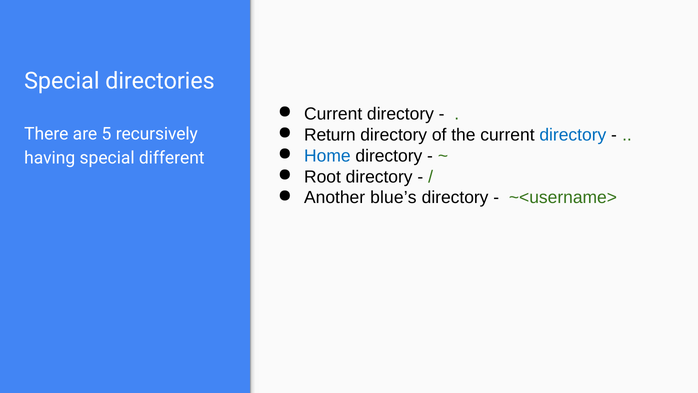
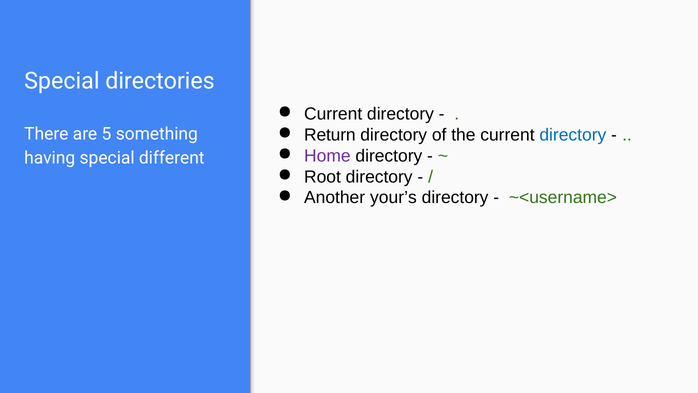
recursively: recursively -> something
Home colour: blue -> purple
blue’s: blue’s -> your’s
